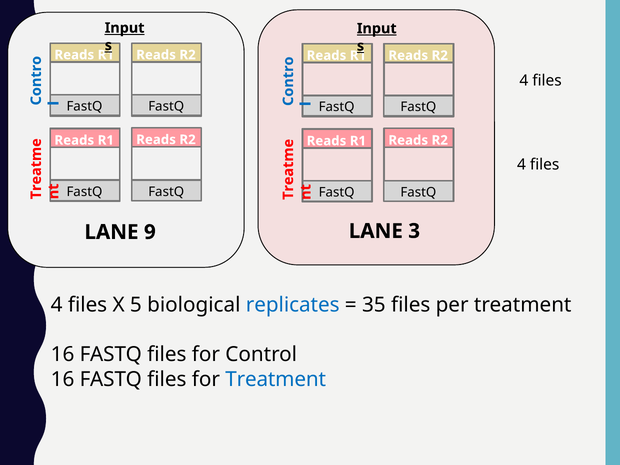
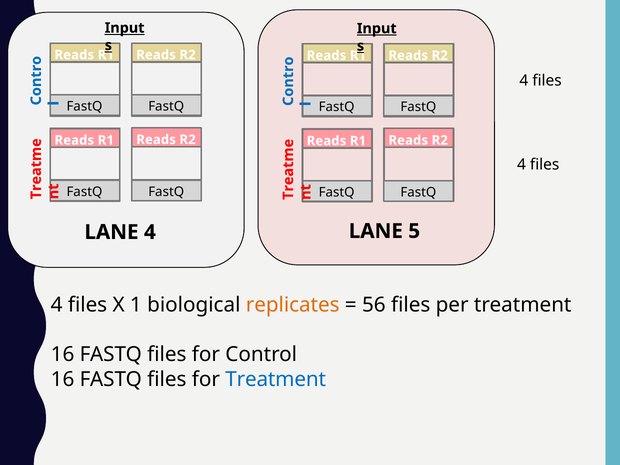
LANE 9: 9 -> 4
3: 3 -> 5
5: 5 -> 1
replicates colour: blue -> orange
35: 35 -> 56
